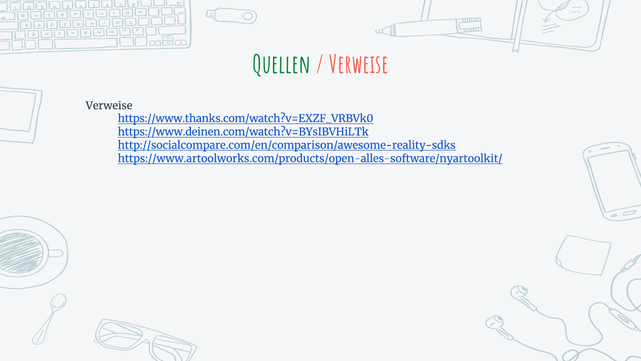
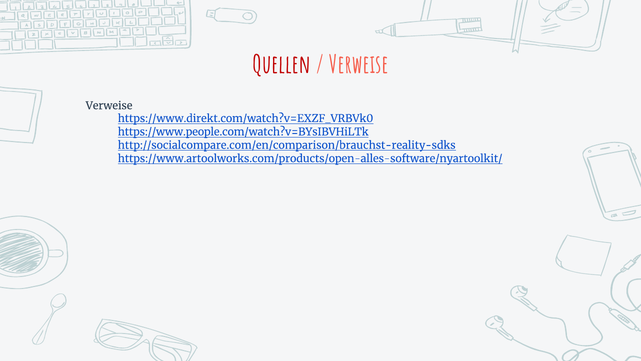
Quellen colour: green -> red
https://www.thanks.com/watch?v=EXZF_VRBVk0: https://www.thanks.com/watch?v=EXZF_VRBVk0 -> https://www.direkt.com/watch?v=EXZF_VRBVk0
https://www.deinen.com/watch?v=BYsIBVHiLTk: https://www.deinen.com/watch?v=BYsIBVHiLTk -> https://www.people.com/watch?v=BYsIBVHiLTk
http://socialcompare.com/en/comparison/awesome-reality-sdks: http://socialcompare.com/en/comparison/awesome-reality-sdks -> http://socialcompare.com/en/comparison/brauchst-reality-sdks
